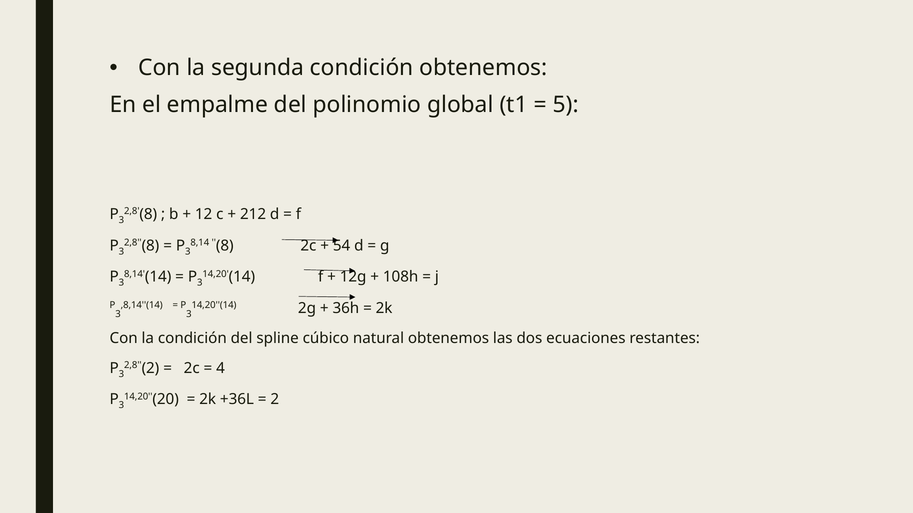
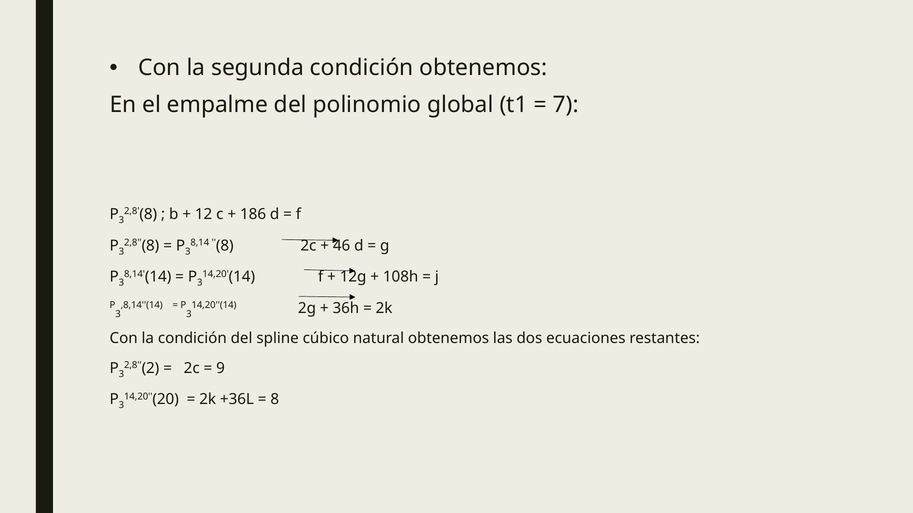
5: 5 -> 7
212: 212 -> 186
54: 54 -> 46
4: 4 -> 9
2 at (275, 400): 2 -> 8
